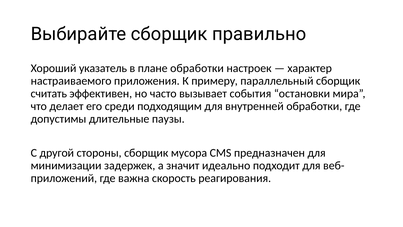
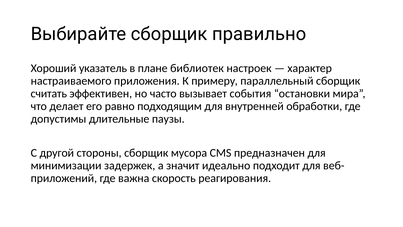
плане обработки: обработки -> библиотек
среди: среди -> равно
